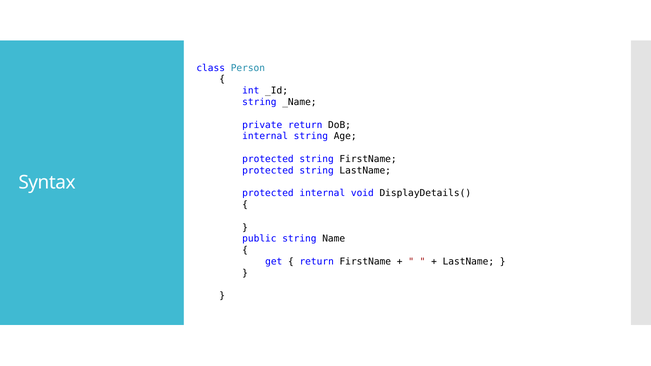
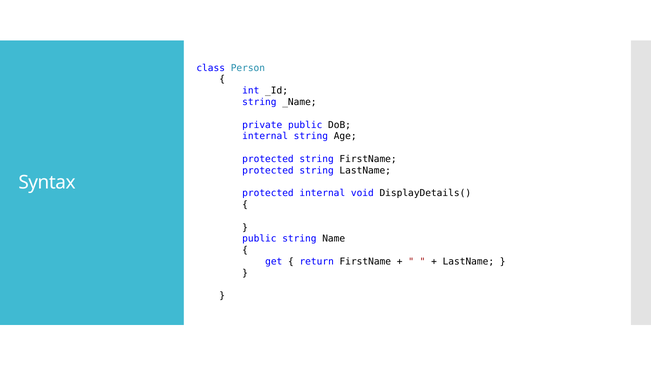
private return: return -> public
